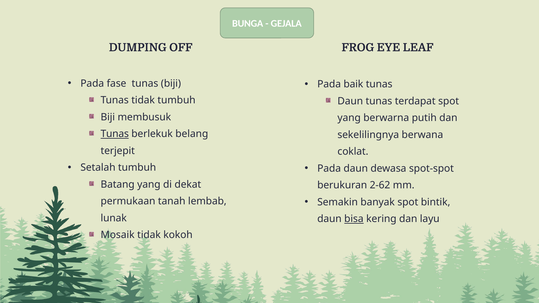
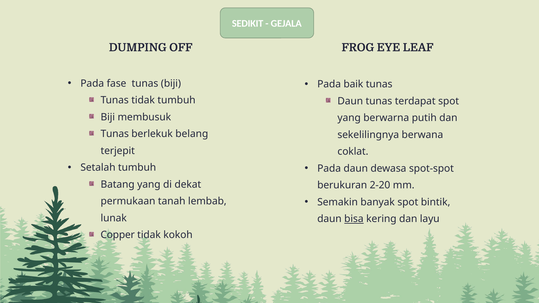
BUNGA: BUNGA -> SEDIKIT
Tunas at (115, 134) underline: present -> none
2-62: 2-62 -> 2-20
Mosaik: Mosaik -> Copper
